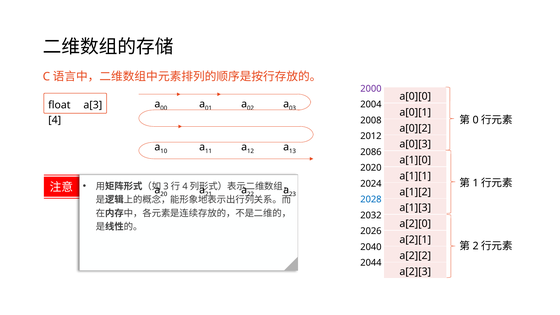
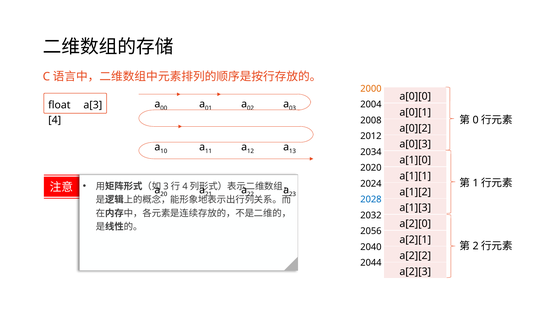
2000 colour: purple -> orange
2086: 2086 -> 2034
2026: 2026 -> 2056
